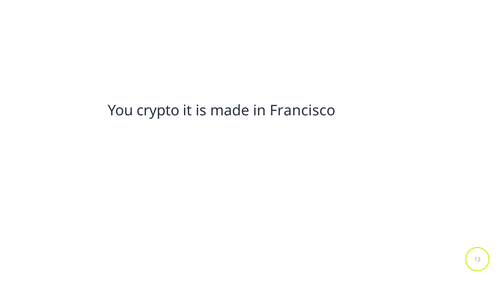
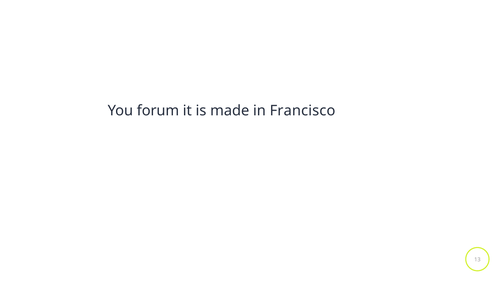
crypto: crypto -> forum
